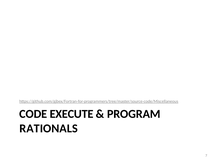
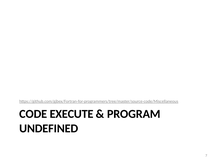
RATIONALS: RATIONALS -> UNDEFINED
